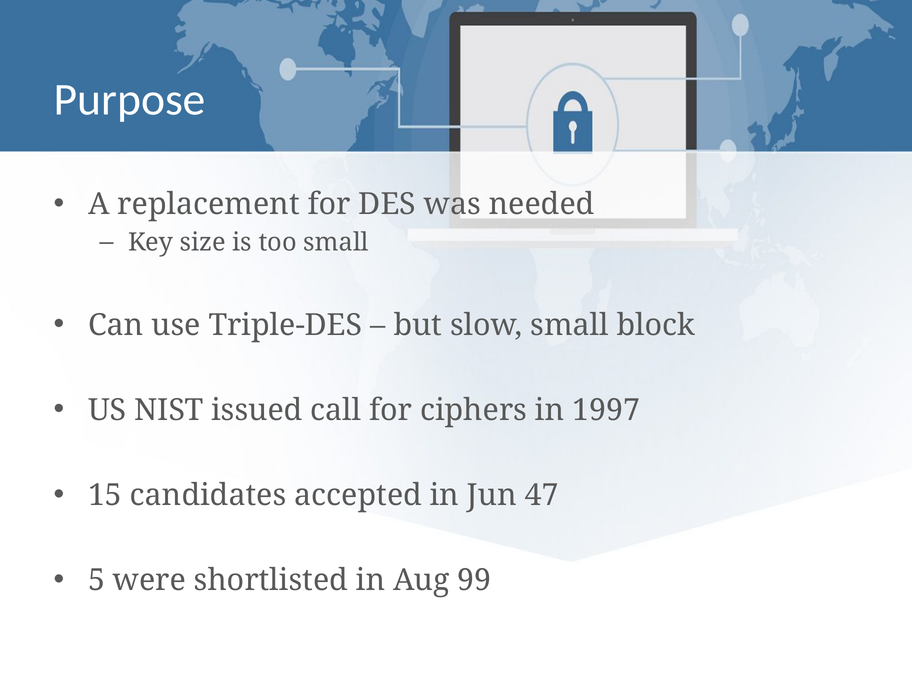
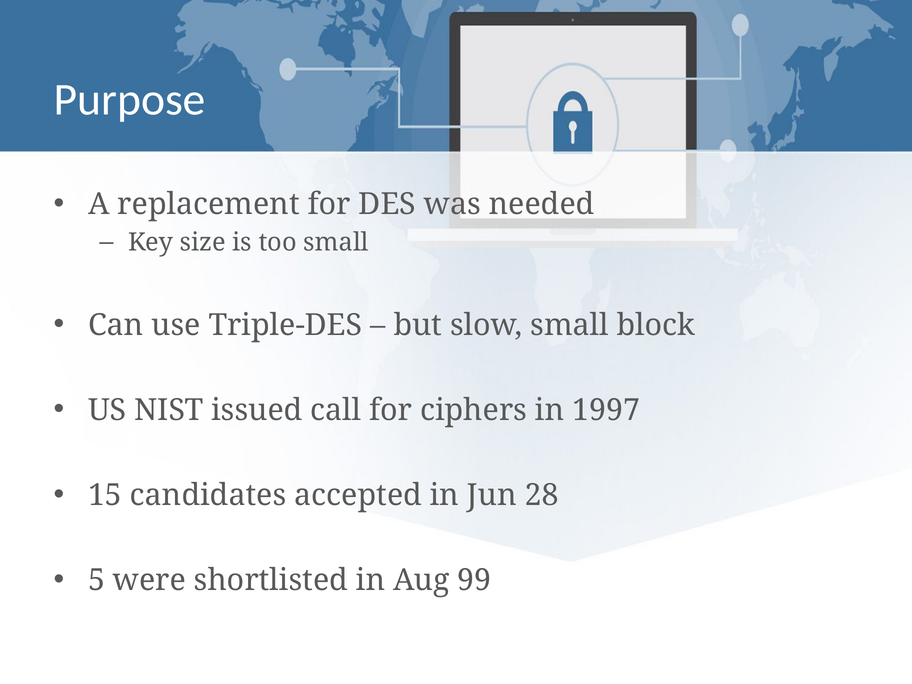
47: 47 -> 28
